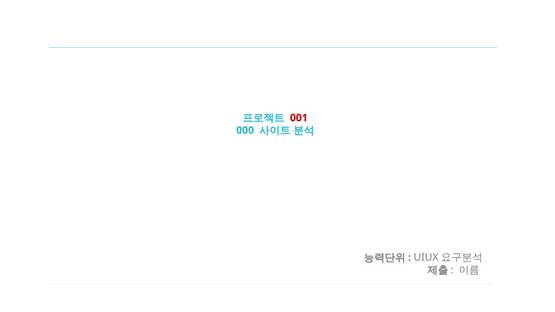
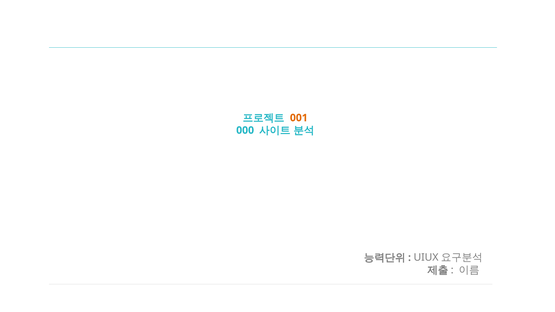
001 colour: red -> orange
